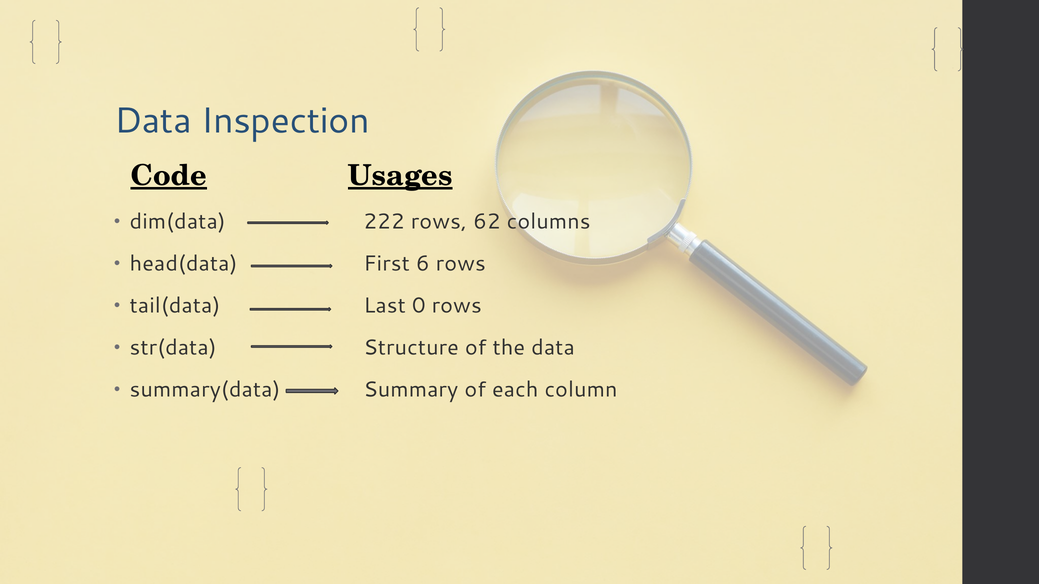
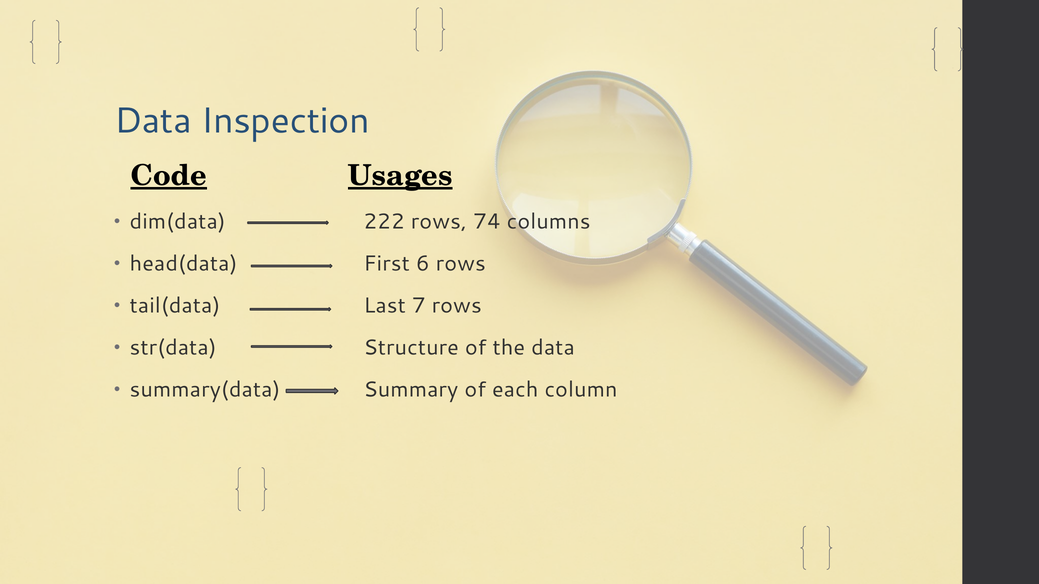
62: 62 -> 74
0: 0 -> 7
